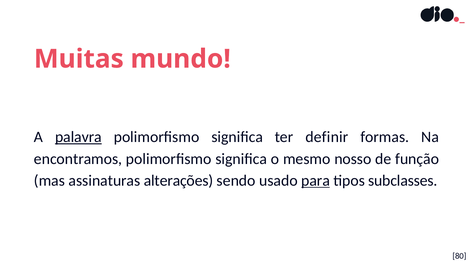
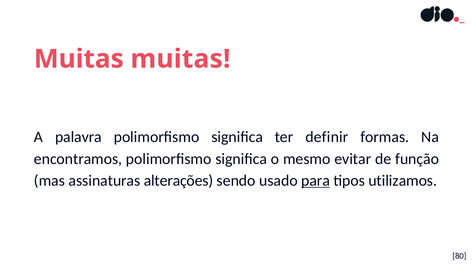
Muitas mundo: mundo -> muitas
palavra underline: present -> none
nosso: nosso -> evitar
subclasses: subclasses -> utilizamos
